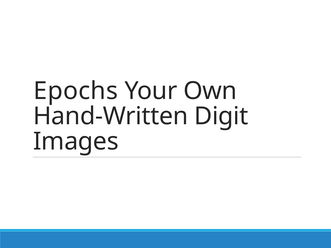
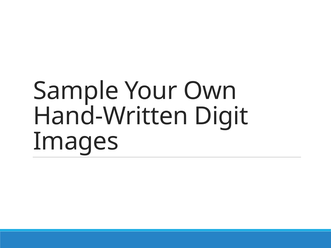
Epochs: Epochs -> Sample
